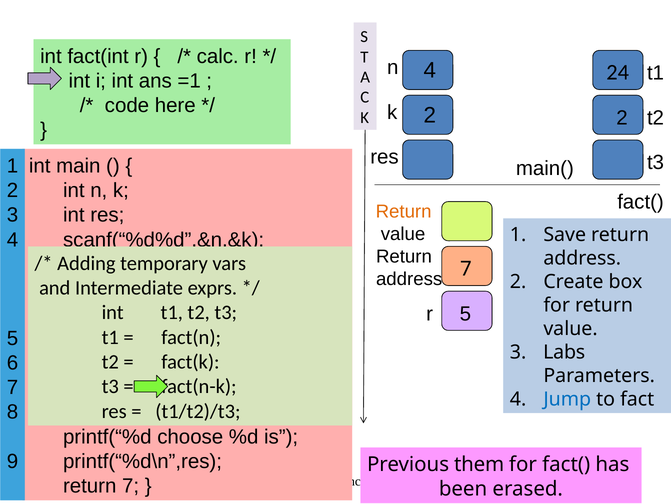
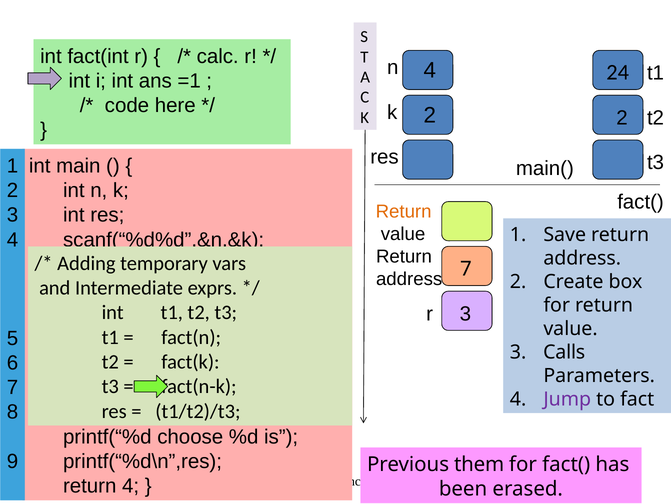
r 5: 5 -> 3
Labs: Labs -> Calls
Jump colour: blue -> purple
7 at (131, 485): 7 -> 4
